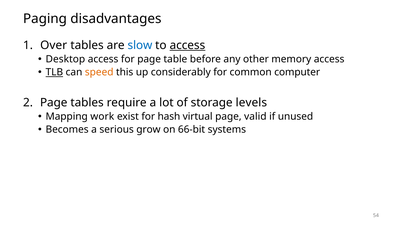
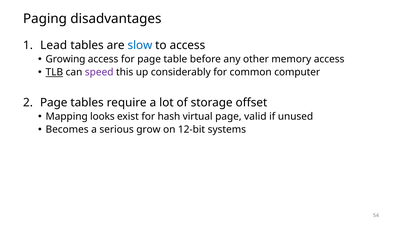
Over: Over -> Lead
access at (187, 45) underline: present -> none
Desktop: Desktop -> Growing
speed colour: orange -> purple
levels: levels -> offset
work: work -> looks
66-bit: 66-bit -> 12-bit
